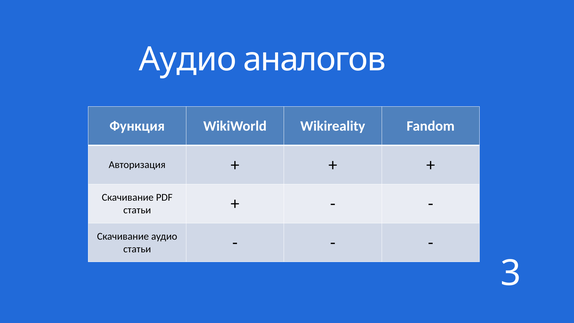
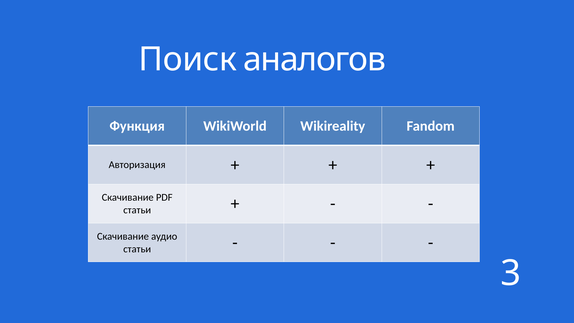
Аудио at (188, 59): Аудио -> Поиск
